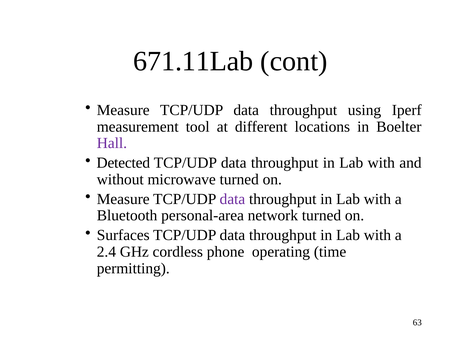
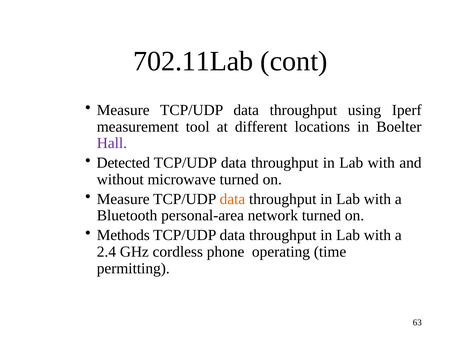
671.11Lab: 671.11Lab -> 702.11Lab
data at (232, 199) colour: purple -> orange
Surfaces: Surfaces -> Methods
